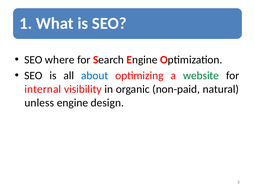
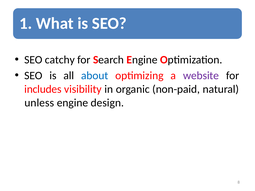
where: where -> catchy
website colour: green -> purple
internal: internal -> includes
